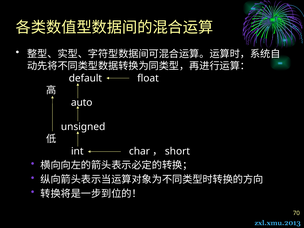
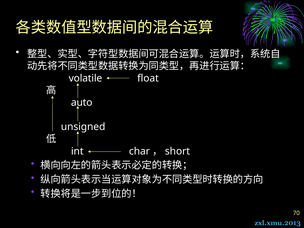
default: default -> volatile
